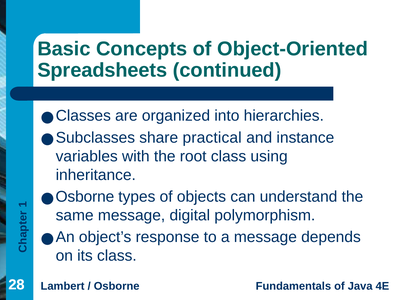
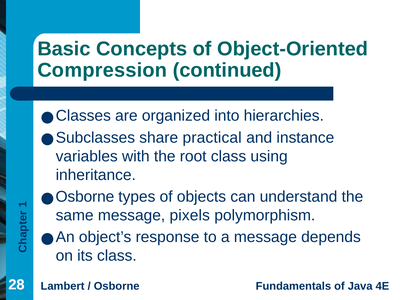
Spreadsheets: Spreadsheets -> Compression
digital: digital -> pixels
